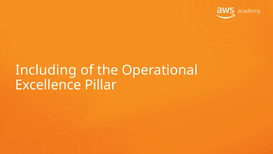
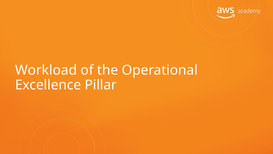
Including: Including -> Workload
